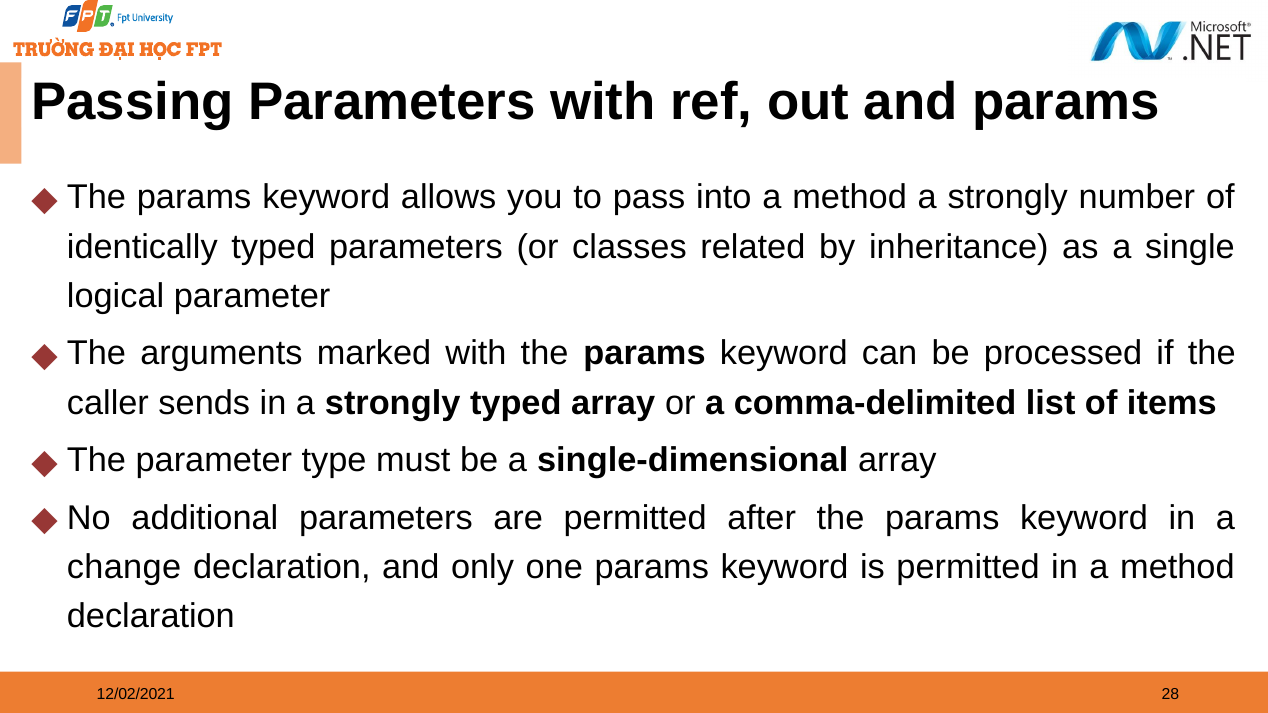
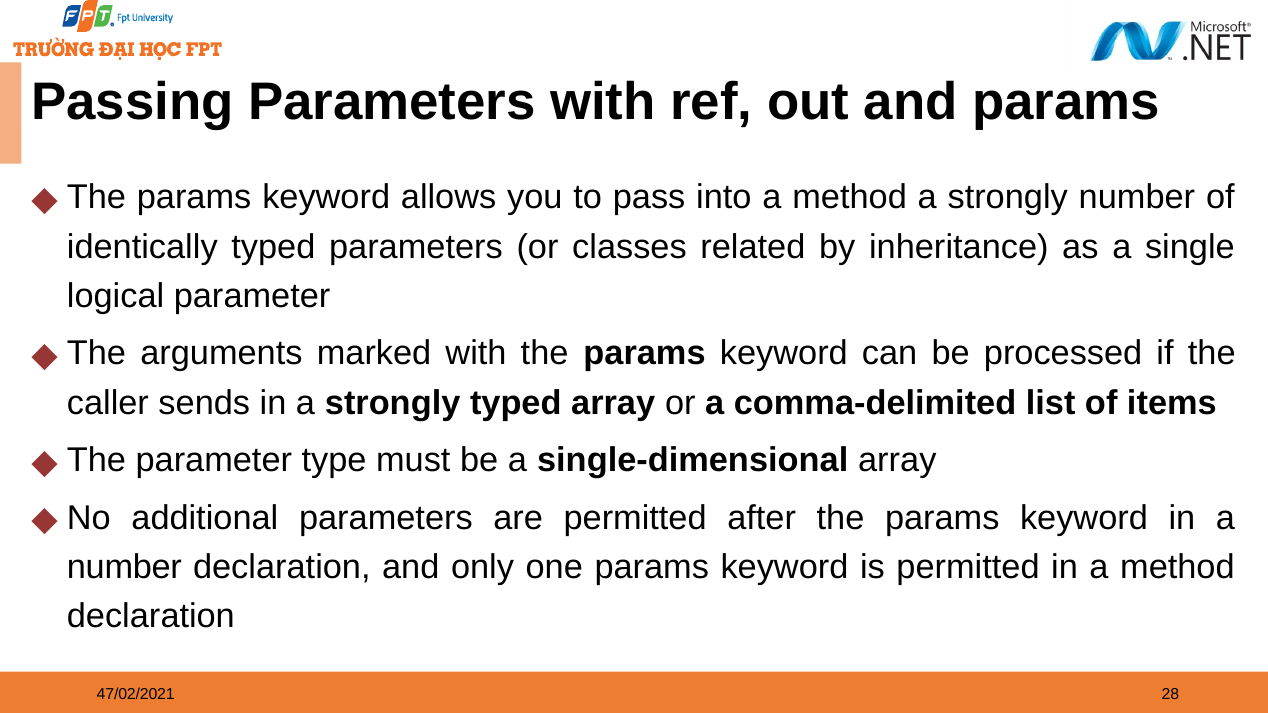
change at (124, 567): change -> number
12/02/2021: 12/02/2021 -> 47/02/2021
